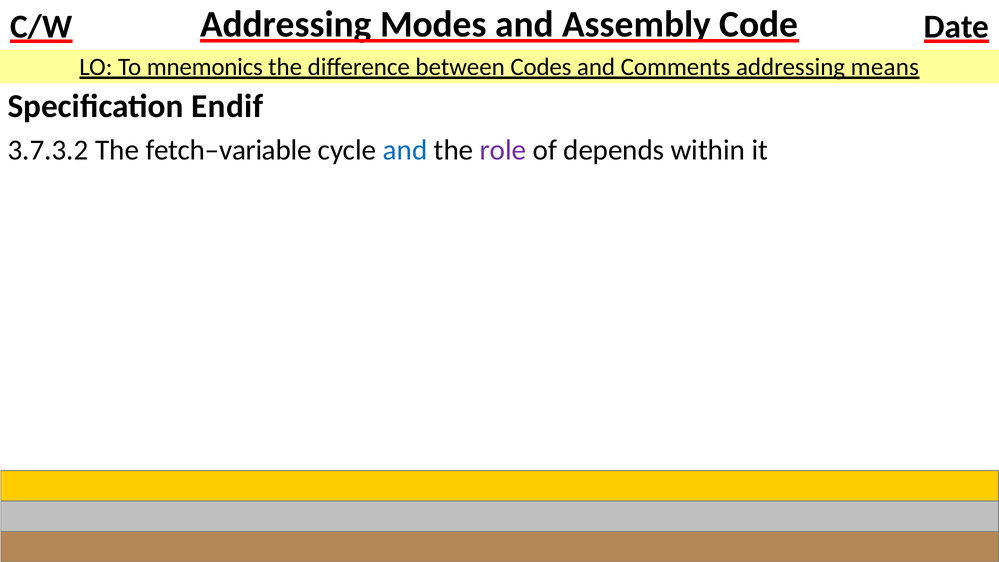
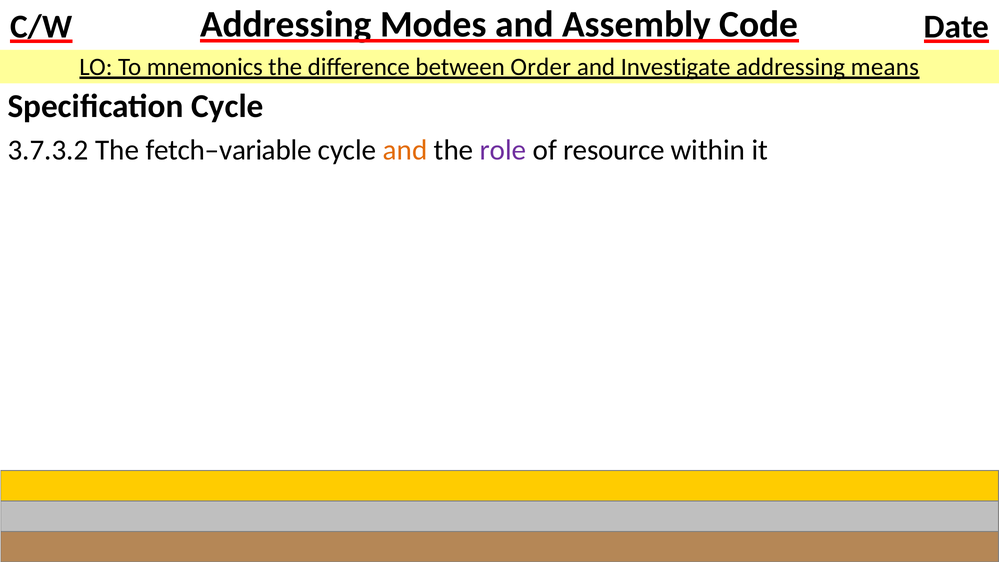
Codes: Codes -> Order
Comments: Comments -> Investigate
Specification Endif: Endif -> Cycle
and at (405, 150) colour: blue -> orange
depends: depends -> resource
